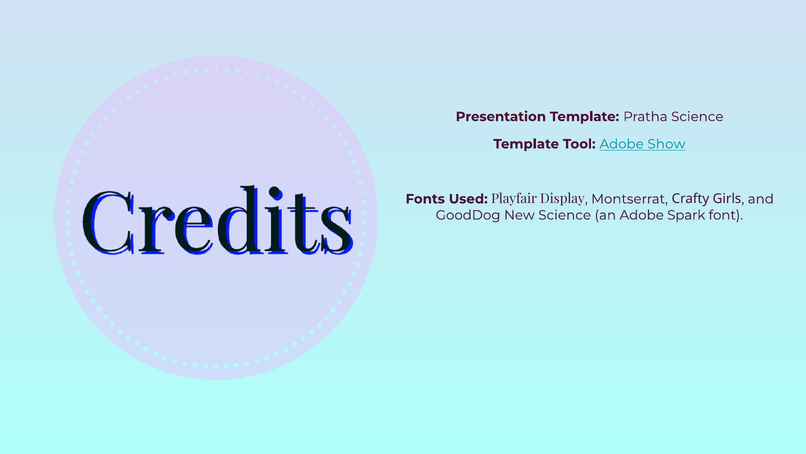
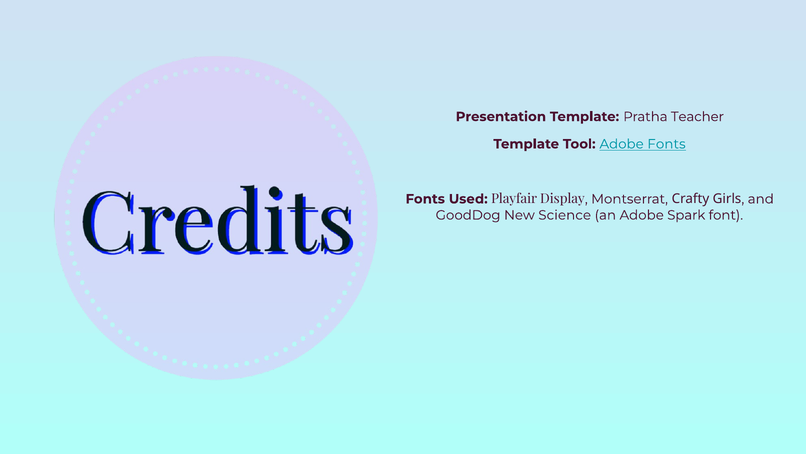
Pratha Science: Science -> Teacher
Adobe Show: Show -> Fonts
